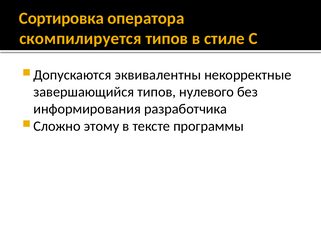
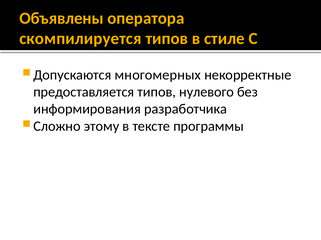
Сортировка: Сортировка -> Объявлены
эквивалентны: эквивалентны -> многомерных
завершающийся: завершающийся -> предоставляется
